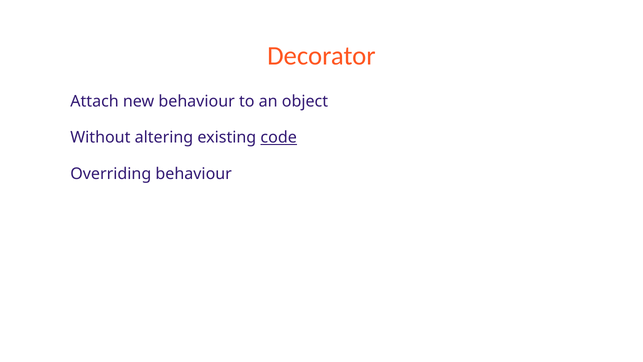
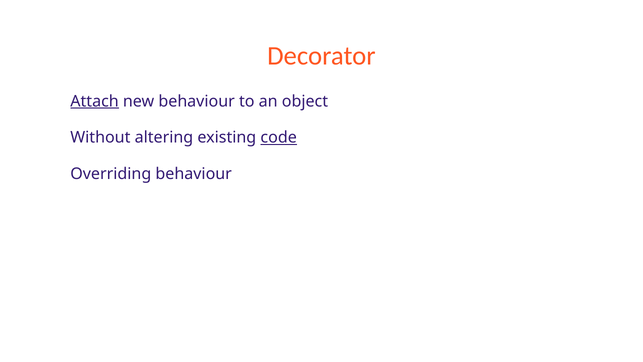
Attach underline: none -> present
